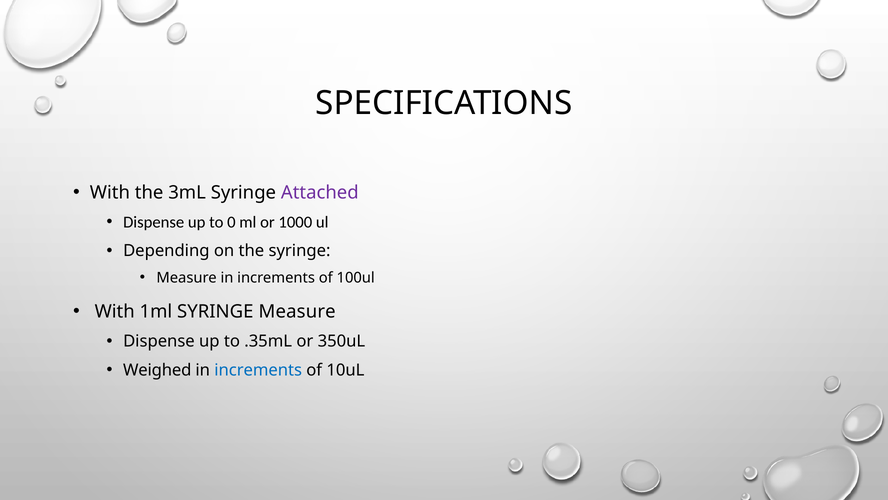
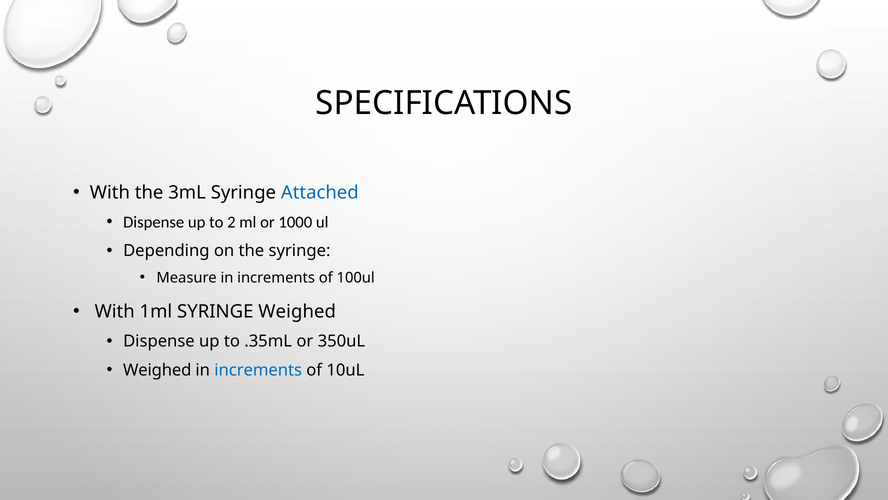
Attached colour: purple -> blue
0: 0 -> 2
SYRINGE Measure: Measure -> Weighed
